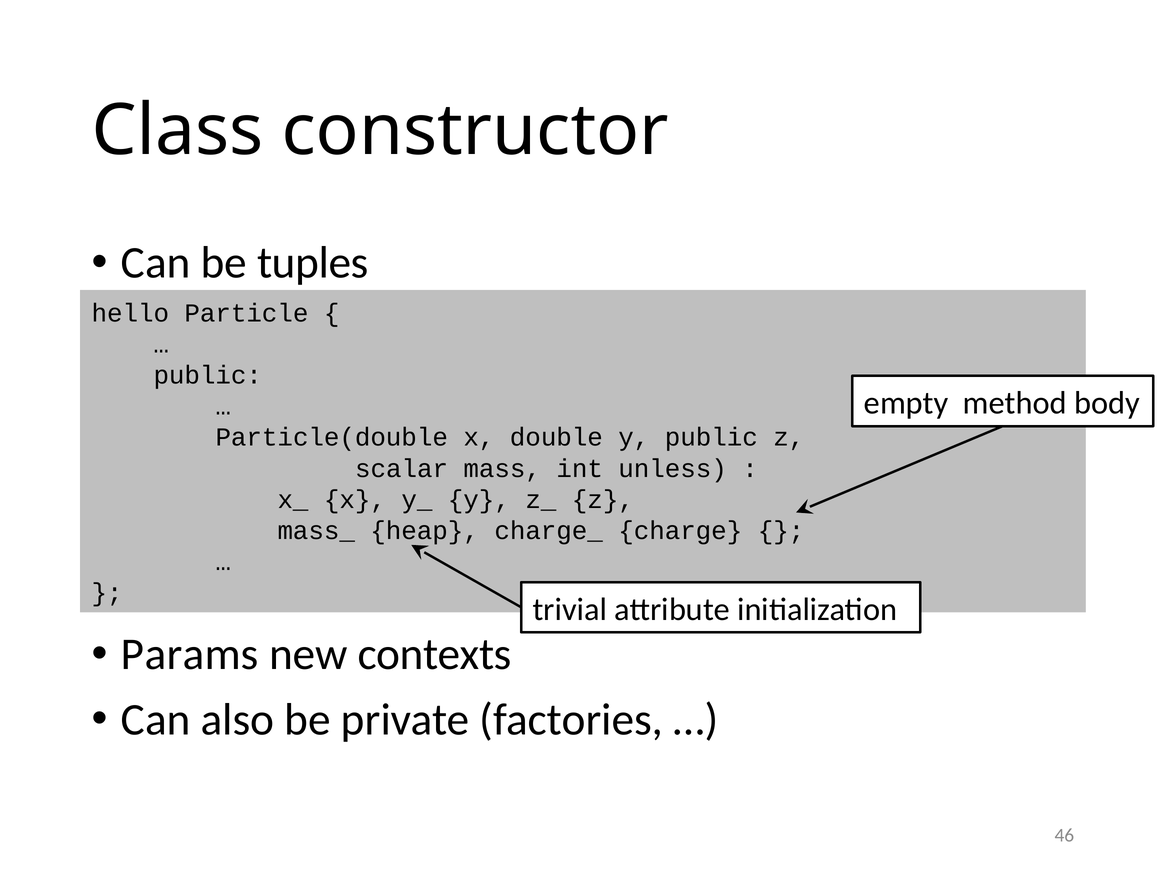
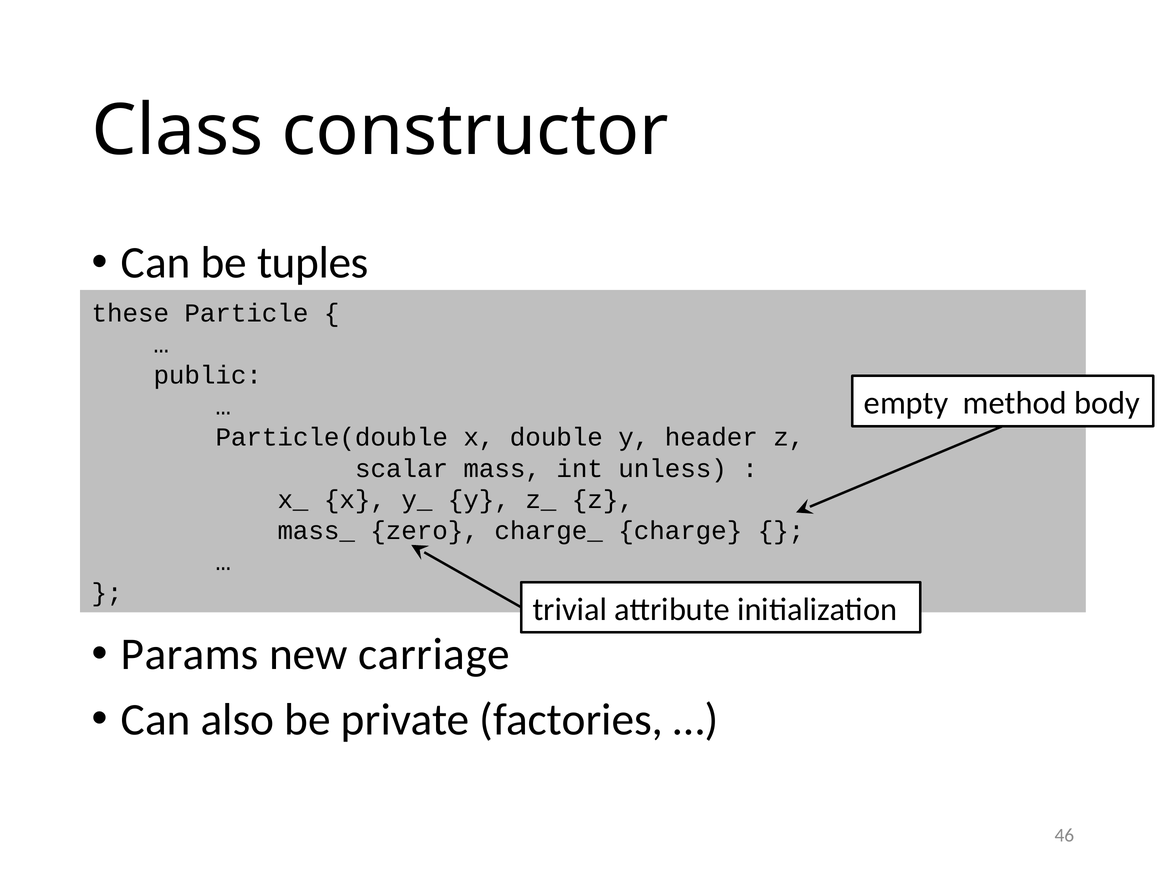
hello: hello -> these
y public: public -> header
heap: heap -> zero
contexts: contexts -> carriage
